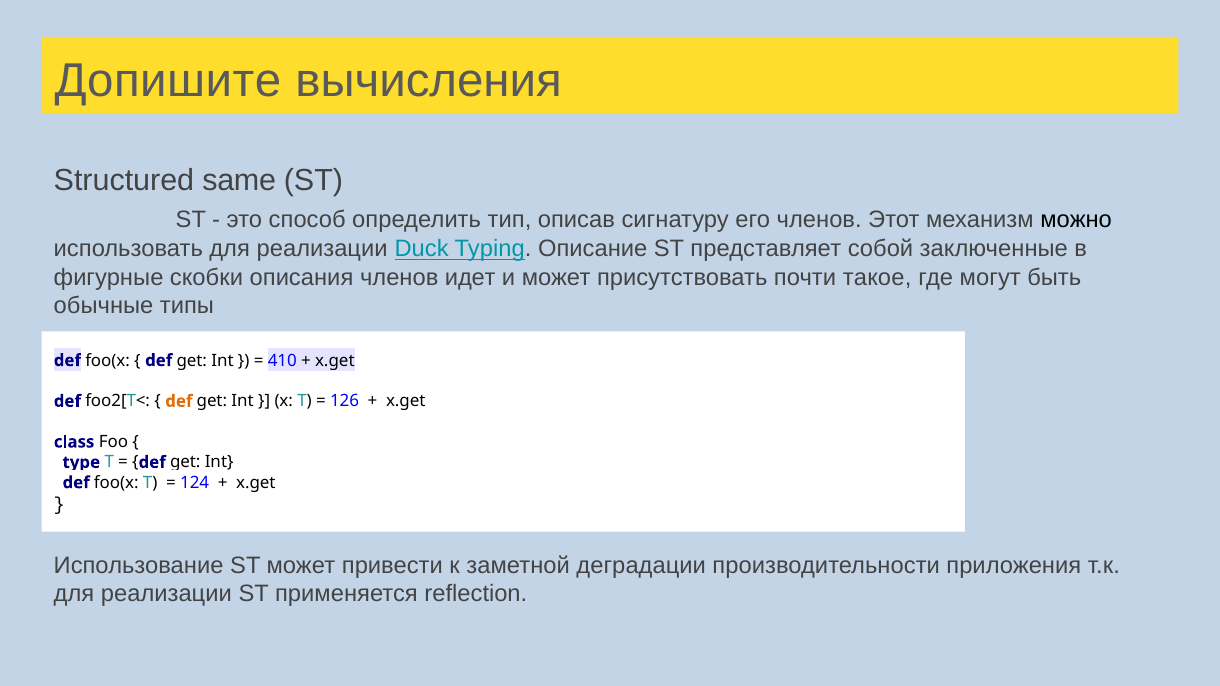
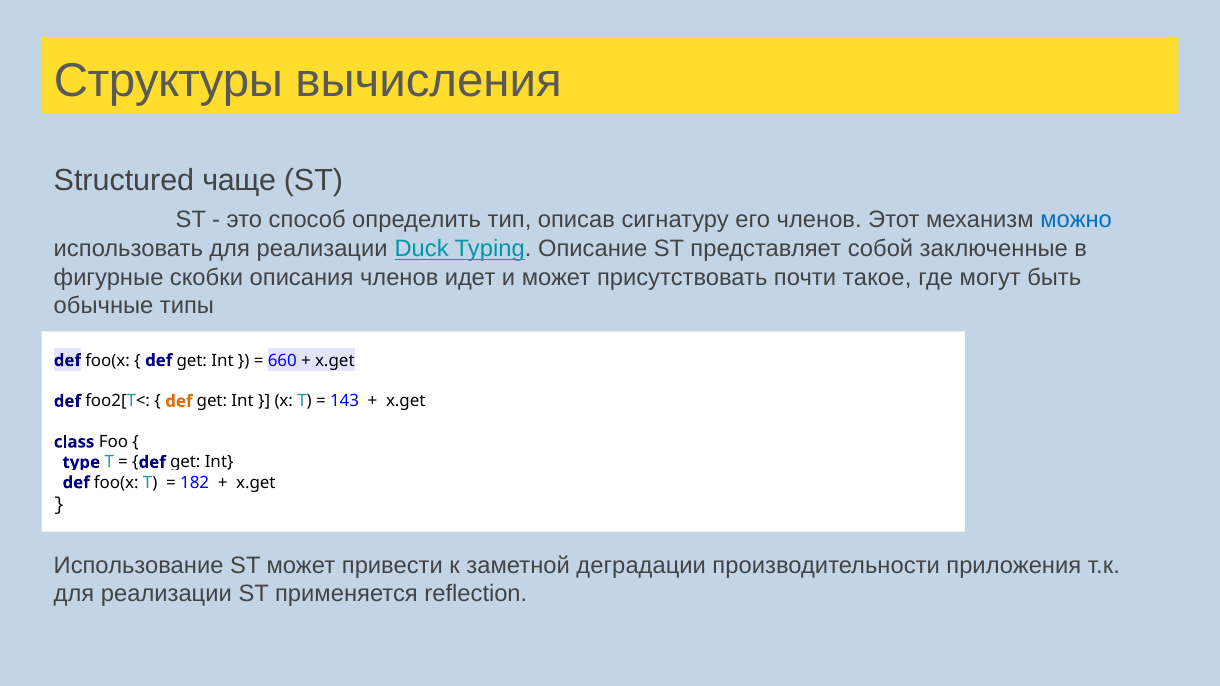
Допишите: Допишите -> Структуры
same: same -> чаще
можно colour: black -> blue
410: 410 -> 660
126: 126 -> 143
124: 124 -> 182
